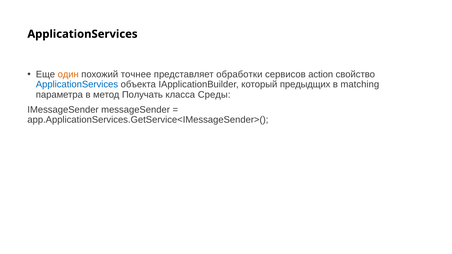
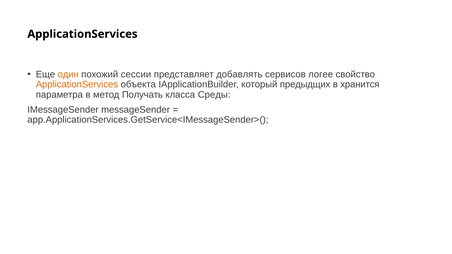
точнее: точнее -> сессии
обработки: обработки -> добавлять
action: action -> логее
ApplicationServices at (77, 85) colour: blue -> orange
matching: matching -> хранится
